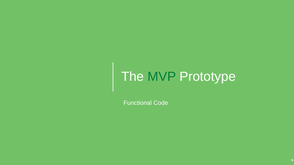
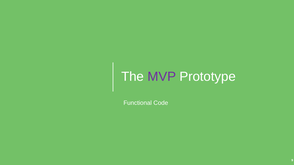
MVP colour: green -> purple
